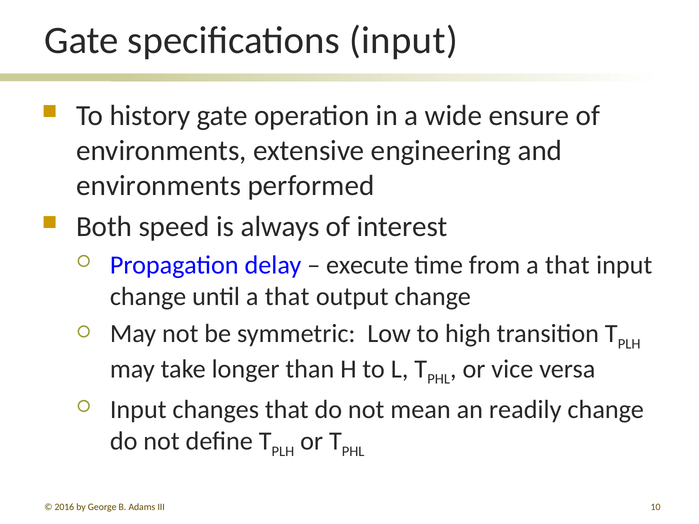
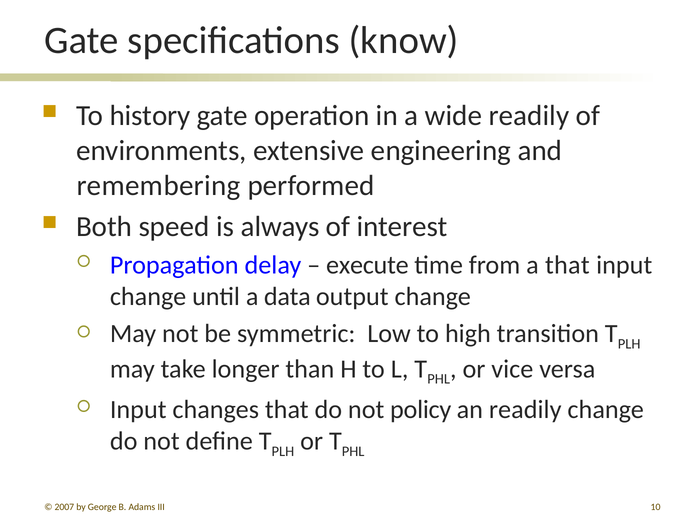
specifications input: input -> know
wide ensure: ensure -> readily
environments at (159, 186): environments -> remembering
until a that: that -> data
mean: mean -> policy
2016: 2016 -> 2007
